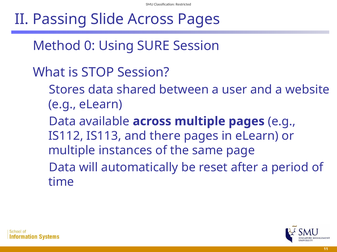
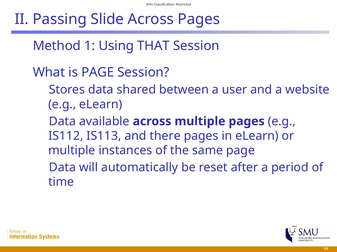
0: 0 -> 1
SURE: SURE -> THAT
is STOP: STOP -> PAGE
